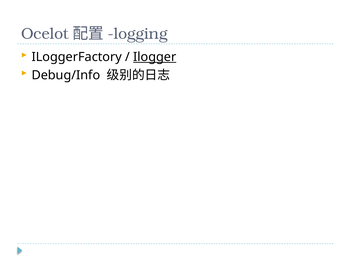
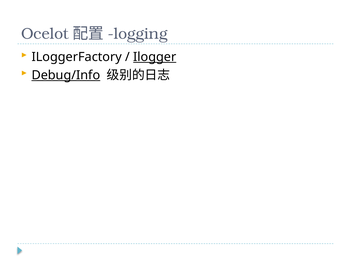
Debug/Info underline: none -> present
